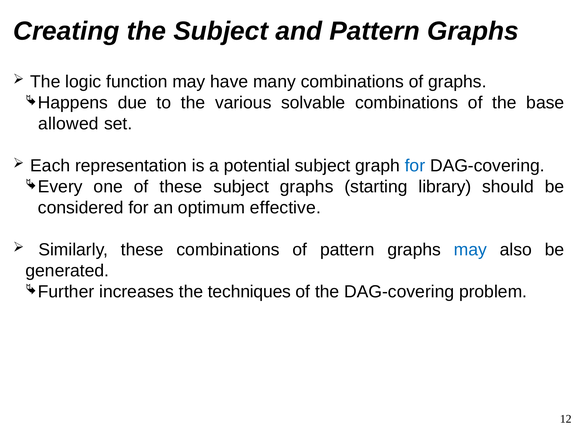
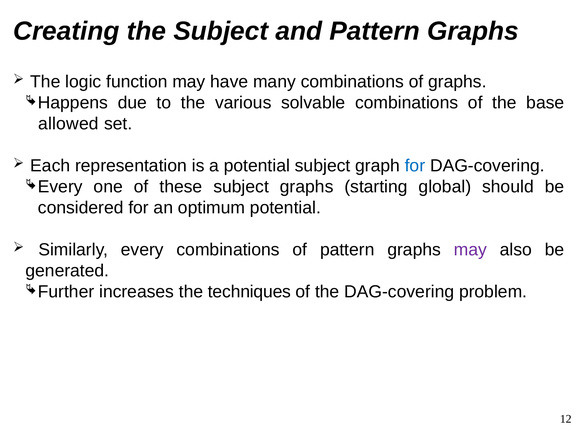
library: library -> global
optimum effective: effective -> potential
Similarly these: these -> every
may at (470, 250) colour: blue -> purple
